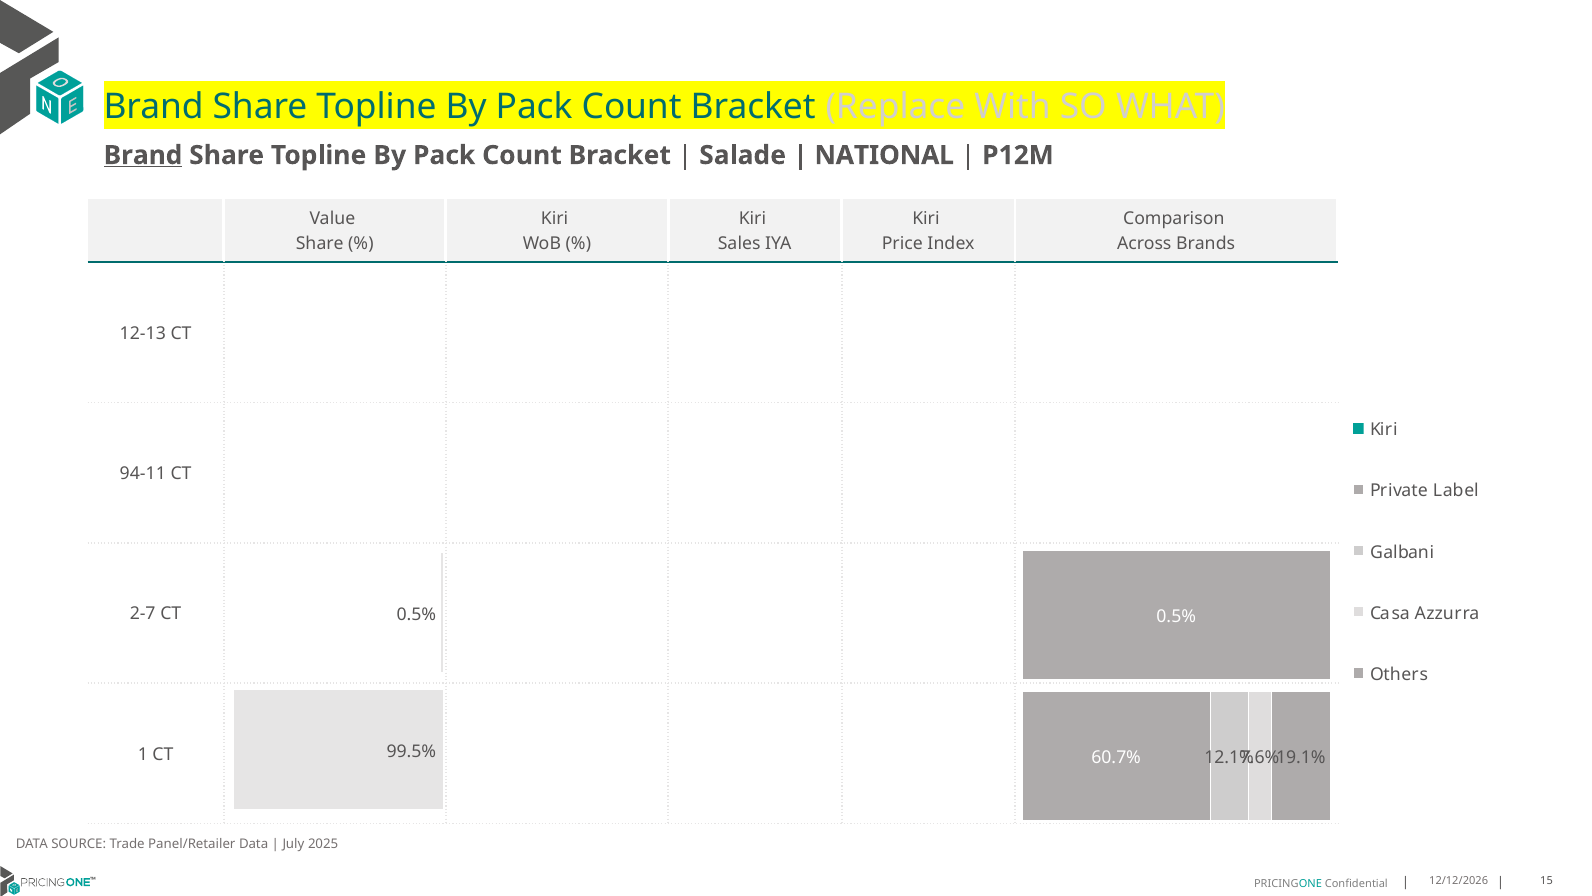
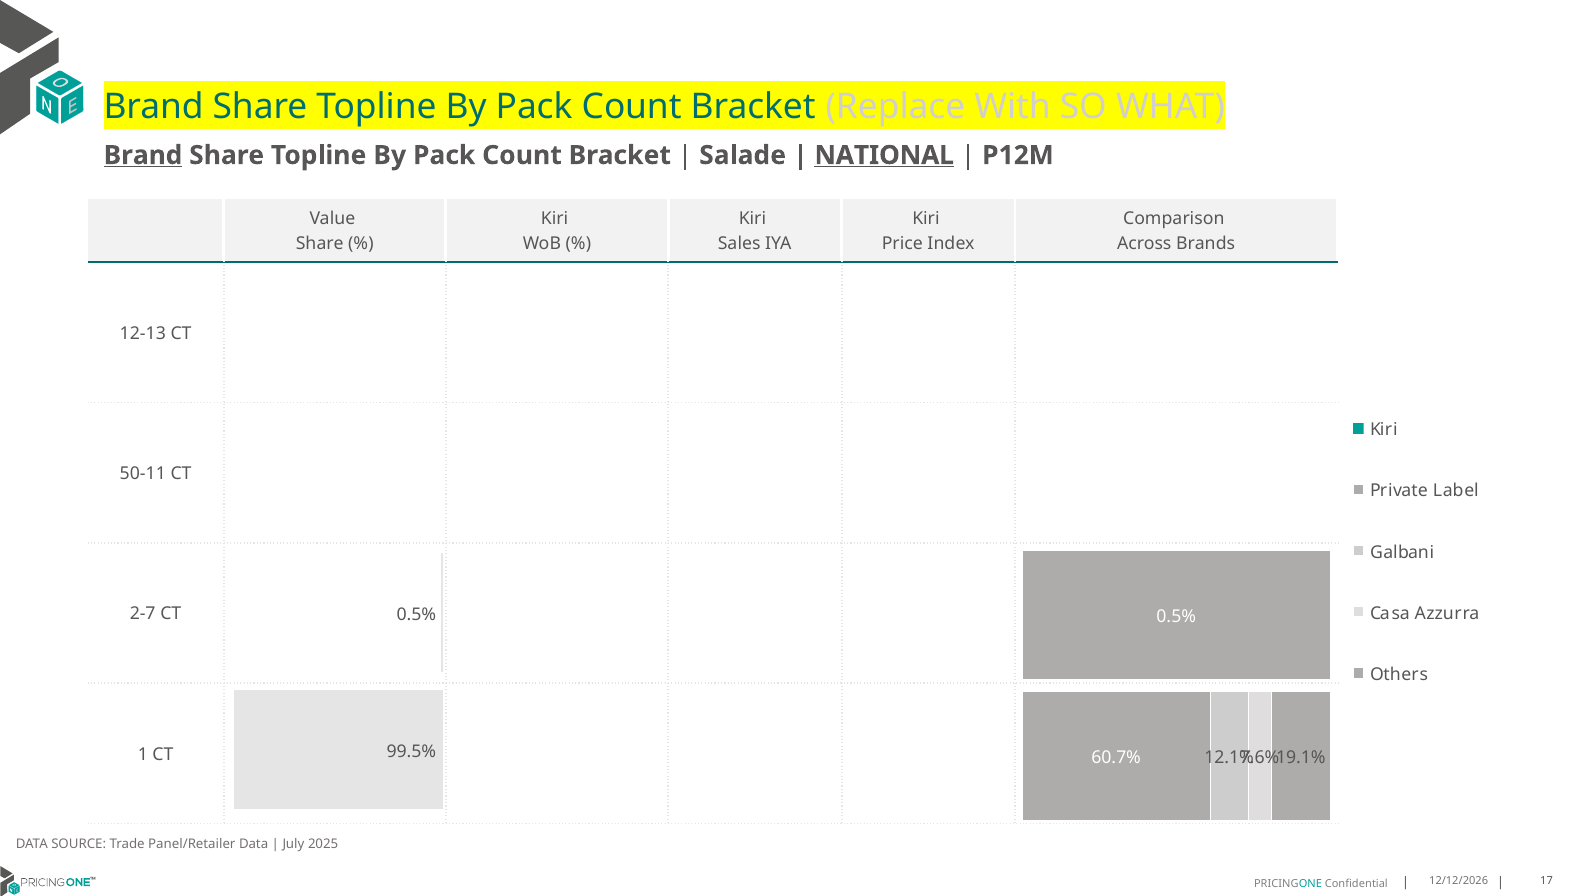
NATIONAL underline: none -> present
94-11: 94-11 -> 50-11
15: 15 -> 17
